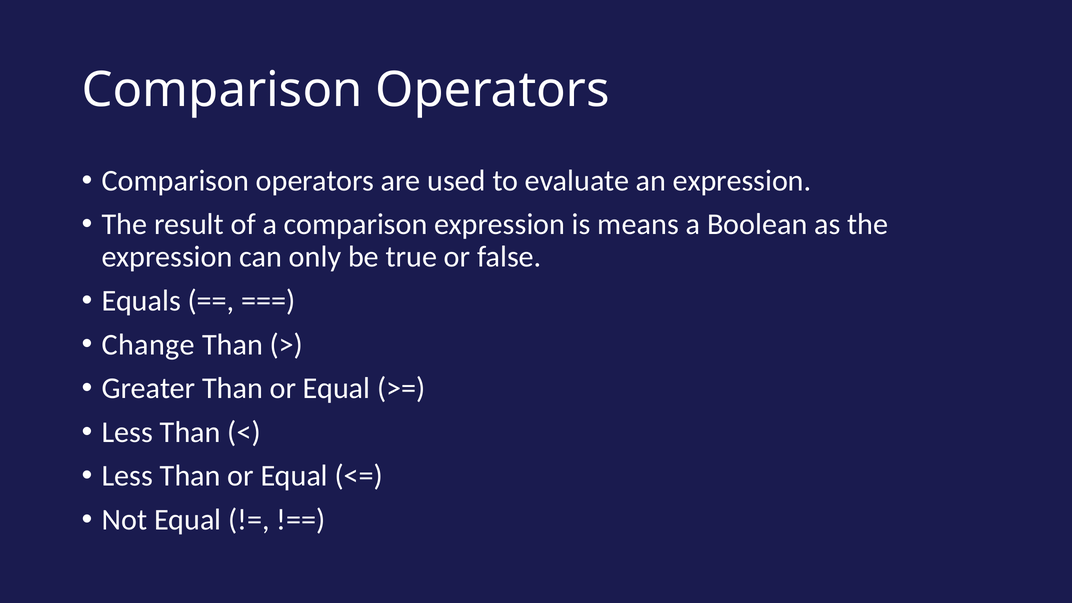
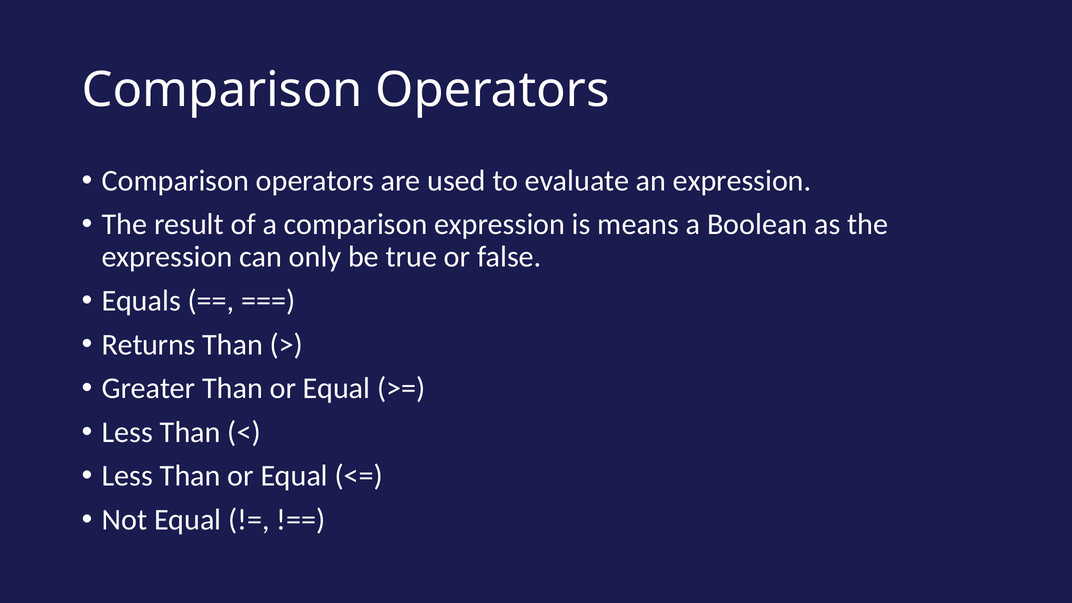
Change: Change -> Returns
